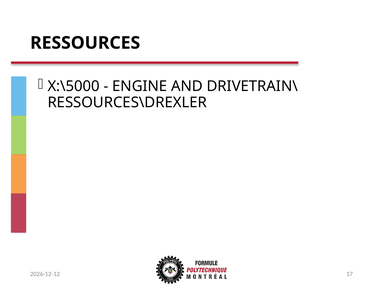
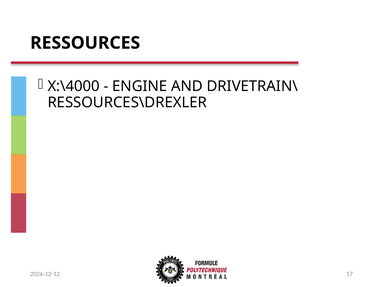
X:\5000: X:\5000 -> X:\4000
